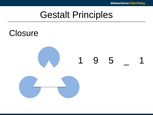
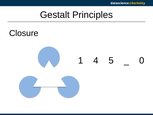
9: 9 -> 4
1 at (142, 60): 1 -> 0
